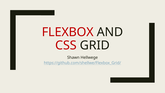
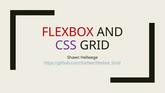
CSS colour: red -> purple
